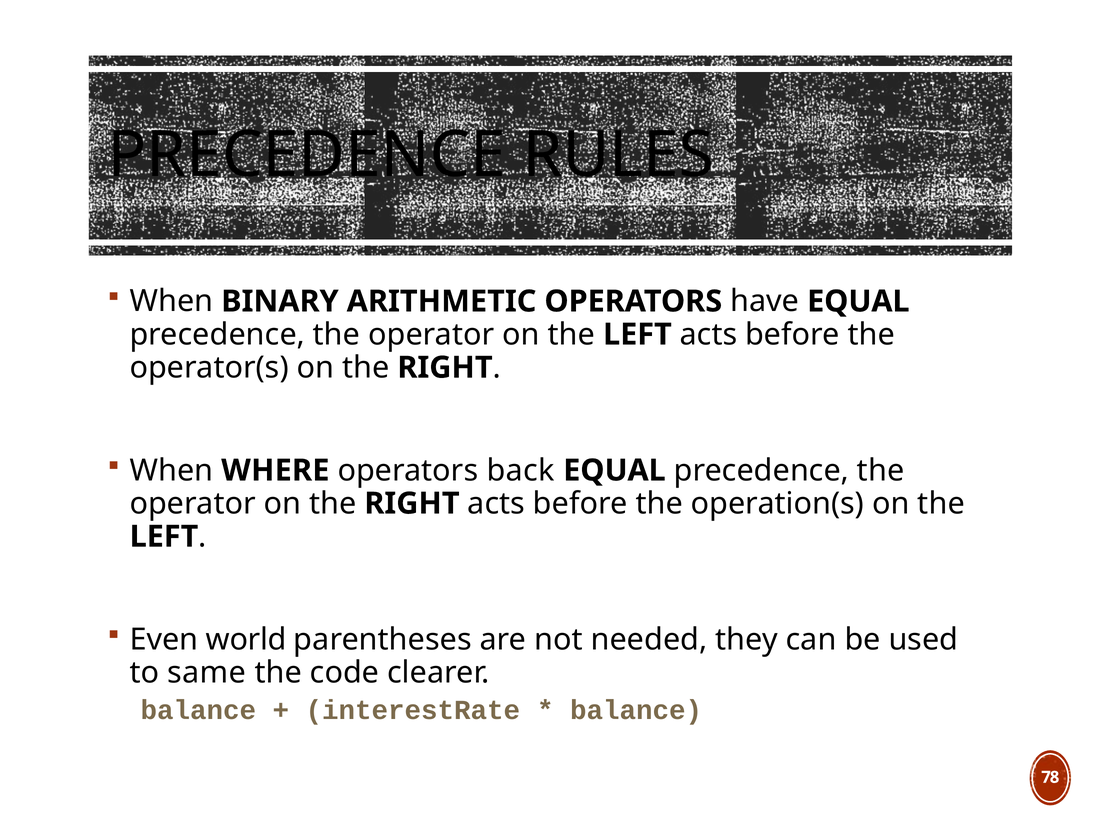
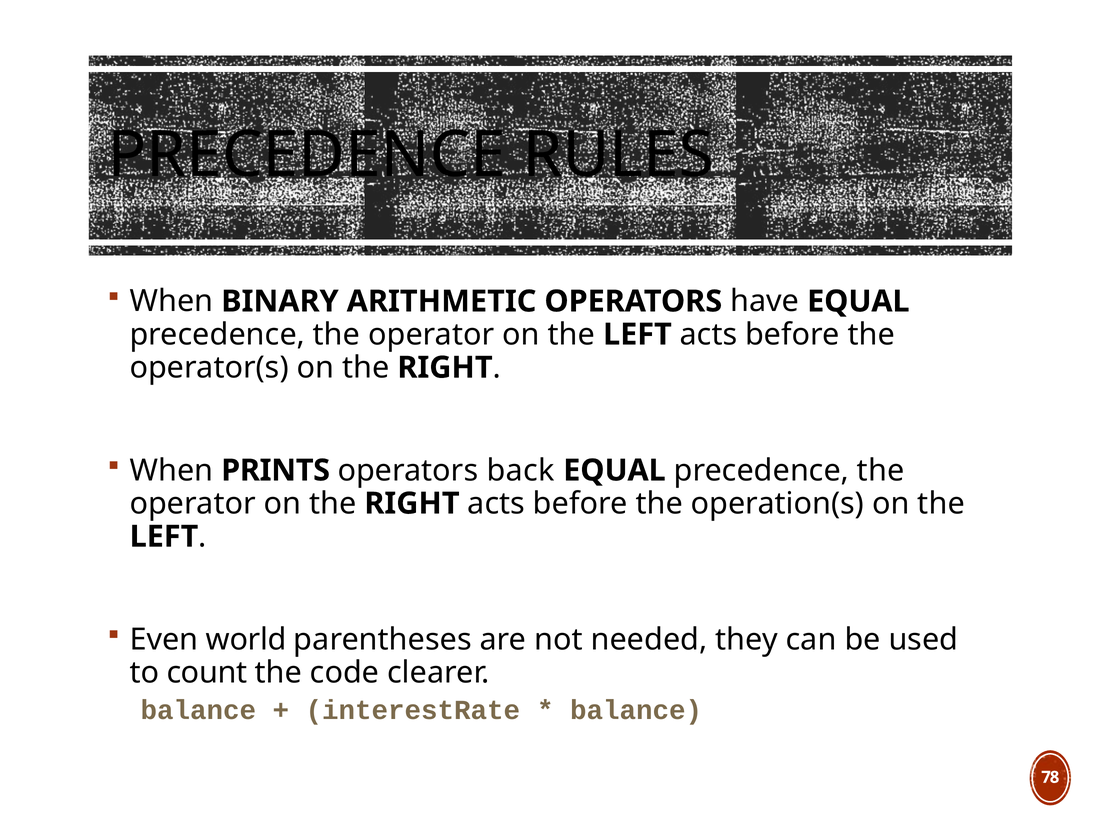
WHERE: WHERE -> PRINTS
same: same -> count
